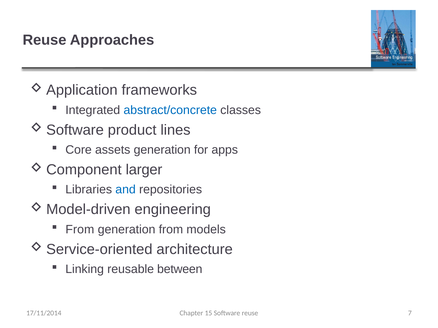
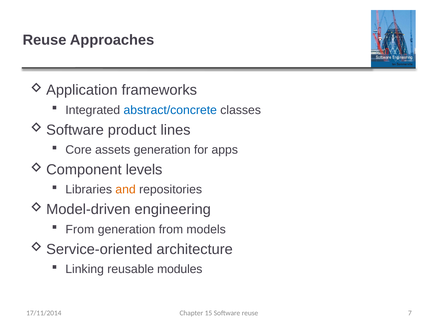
larger: larger -> levels
and colour: blue -> orange
between: between -> modules
